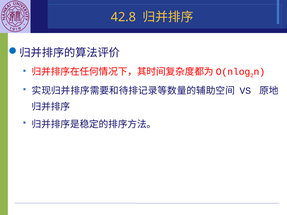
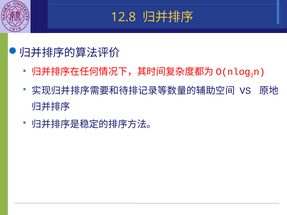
42.8: 42.8 -> 12.8
